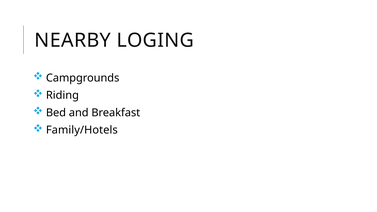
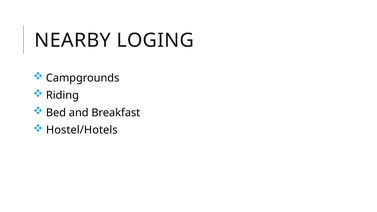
Family/Hotels: Family/Hotels -> Hostel/Hotels
